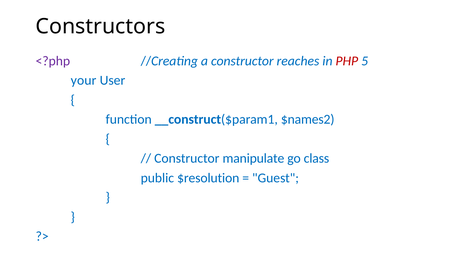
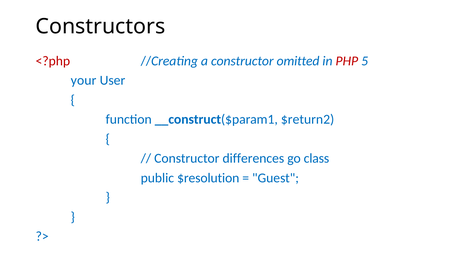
<?php colour: purple -> red
reaches: reaches -> omitted
$names2: $names2 -> $return2
manipulate: manipulate -> differences
